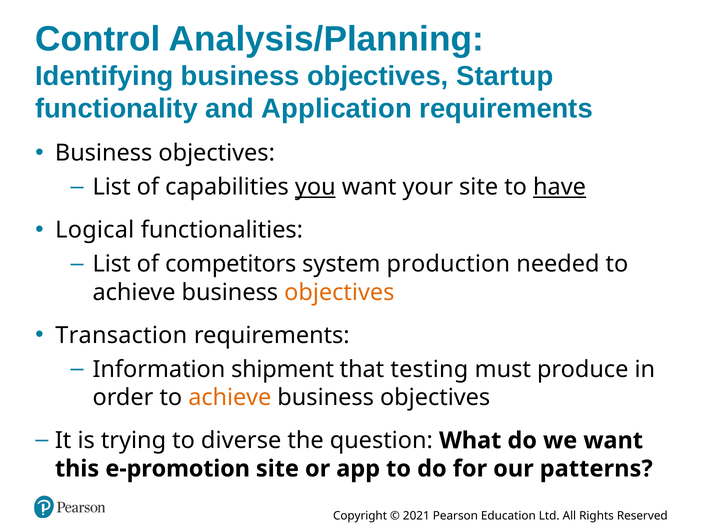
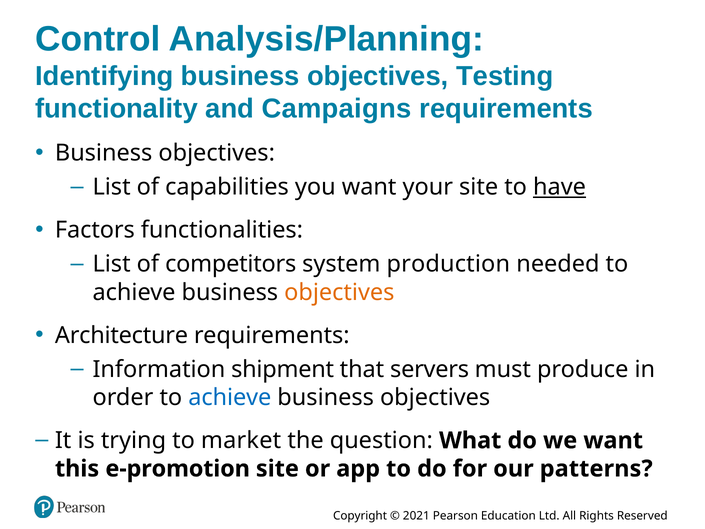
Startup: Startup -> Testing
Application: Application -> Campaigns
you underline: present -> none
Logical: Logical -> Factors
Transaction: Transaction -> Architecture
testing: testing -> servers
achieve at (230, 397) colour: orange -> blue
diverse: diverse -> market
